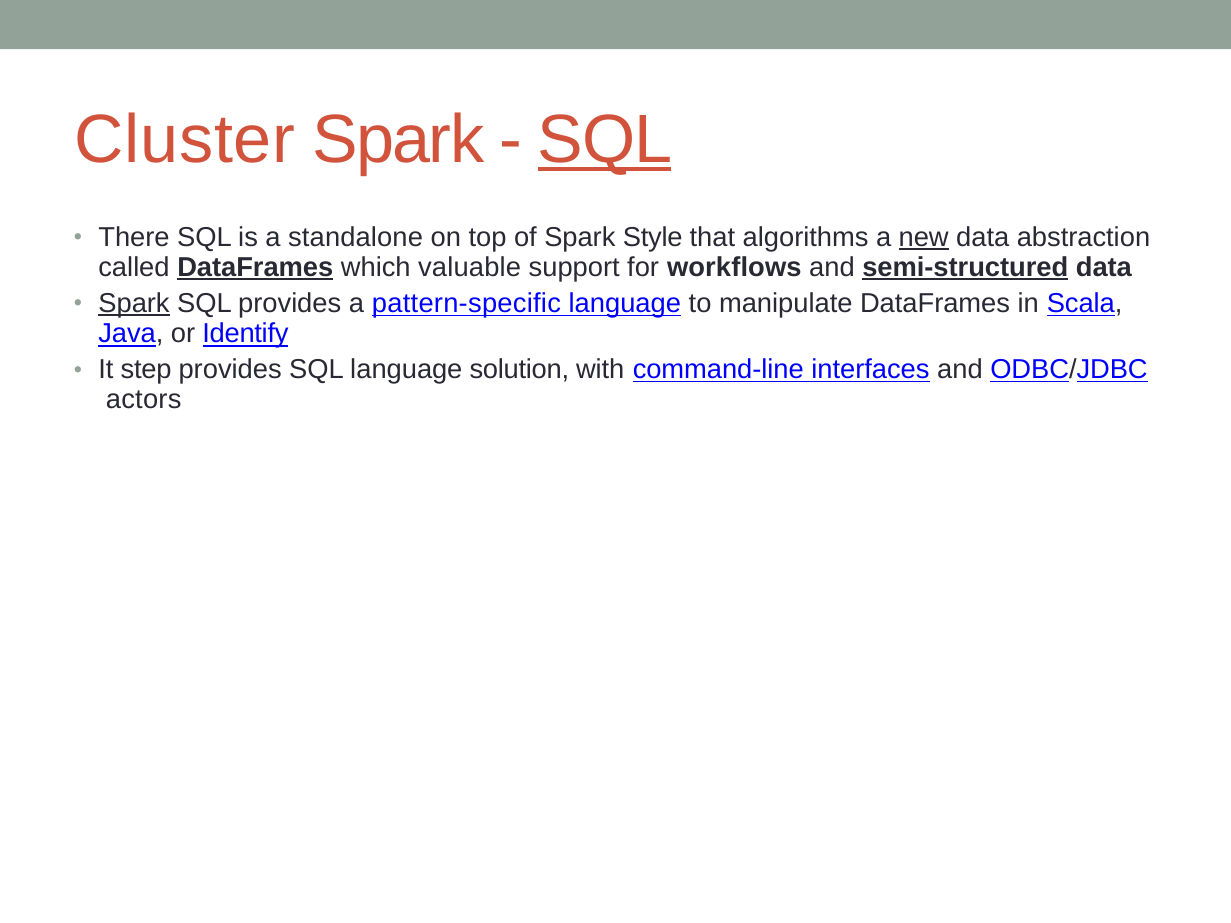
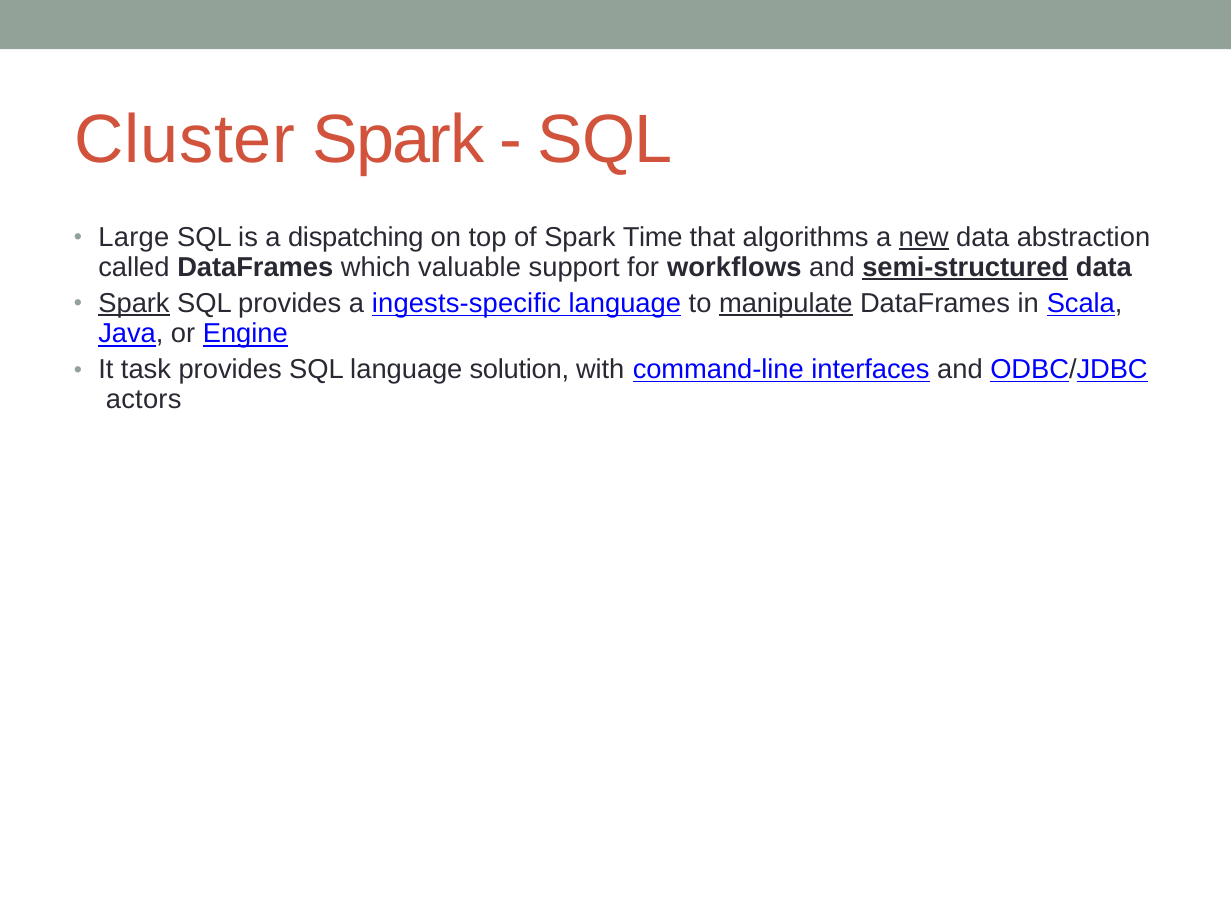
SQL at (605, 139) underline: present -> none
There: There -> Large
standalone: standalone -> dispatching
Style: Style -> Time
DataFrames at (255, 268) underline: present -> none
pattern-specific: pattern-specific -> ingests-specific
manipulate underline: none -> present
Identify: Identify -> Engine
step: step -> task
